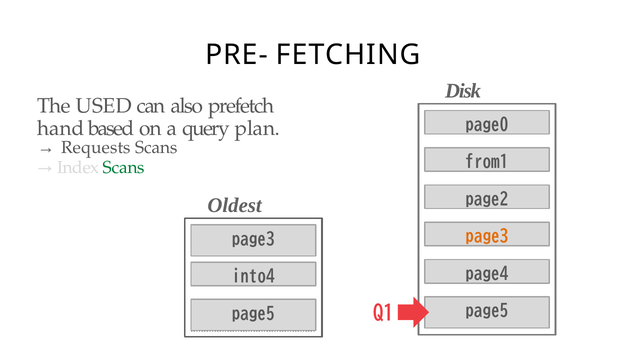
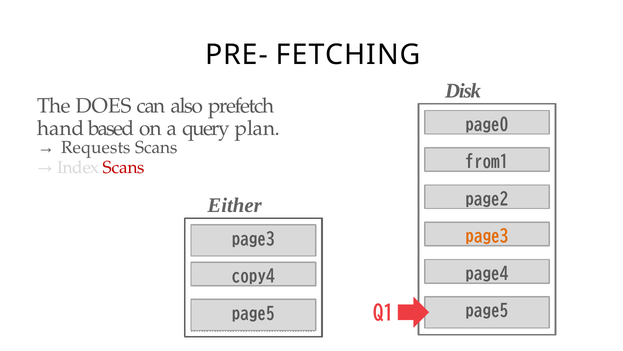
USED: USED -> DOES
Scans at (124, 167) colour: green -> red
Oldest: Oldest -> Either
into4: into4 -> copy4
